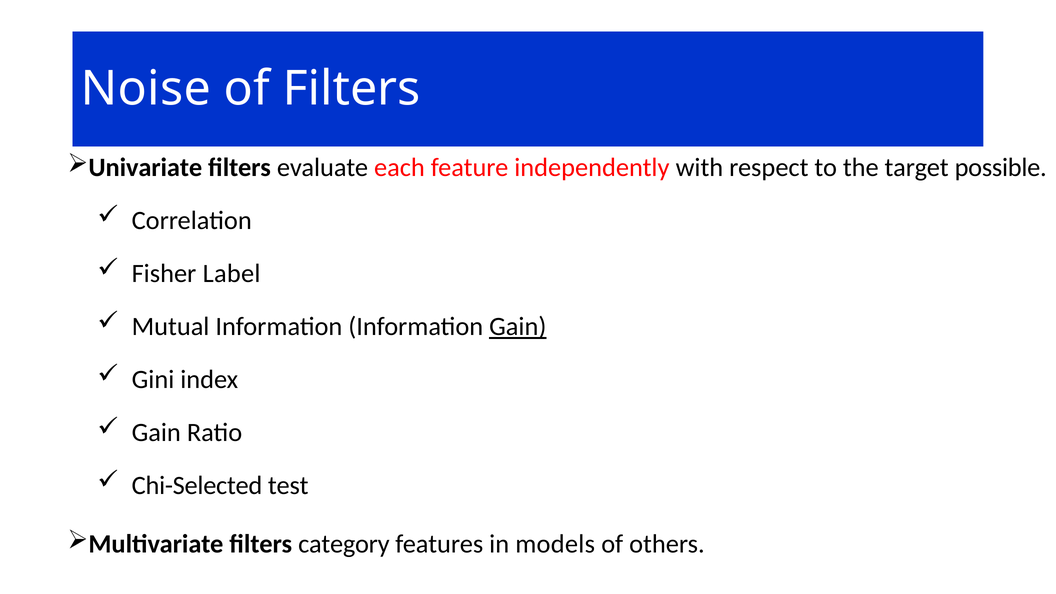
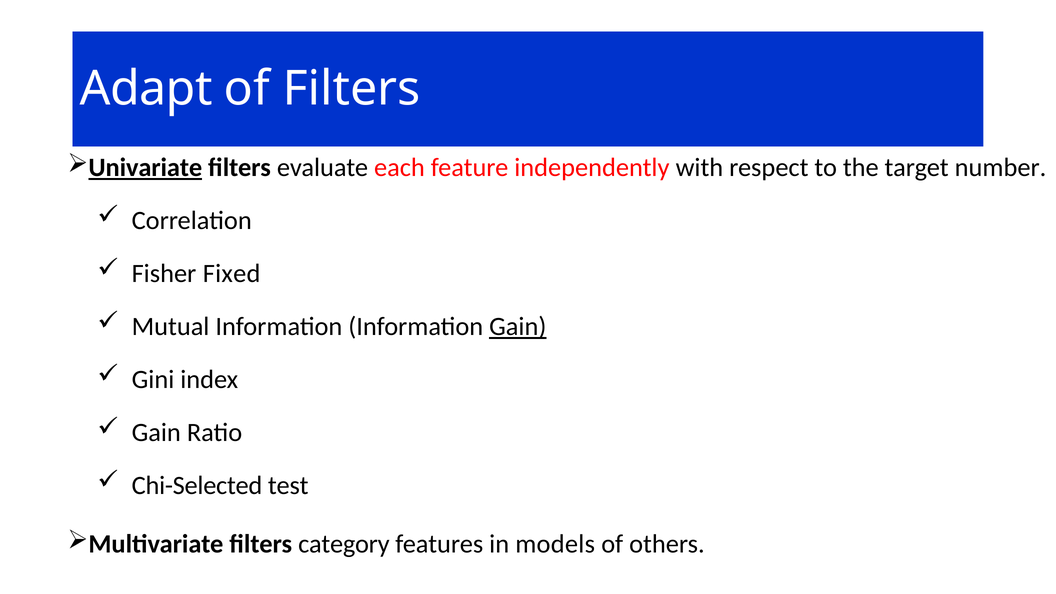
Noise: Noise -> Adapt
Univariate underline: none -> present
possible: possible -> number
Label: Label -> Fixed
